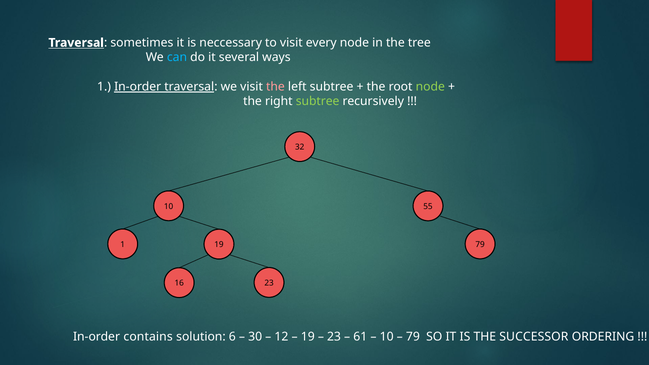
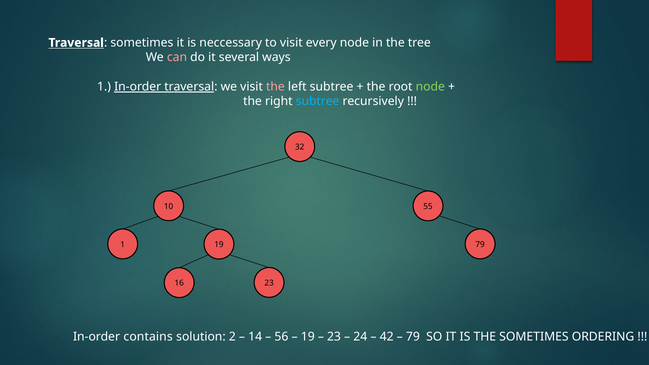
can colour: light blue -> pink
subtree at (318, 101) colour: light green -> light blue
6: 6 -> 2
30: 30 -> 14
12: 12 -> 56
61: 61 -> 24
10 at (387, 337): 10 -> 42
THE SUCCESSOR: SUCCESSOR -> SOMETIMES
